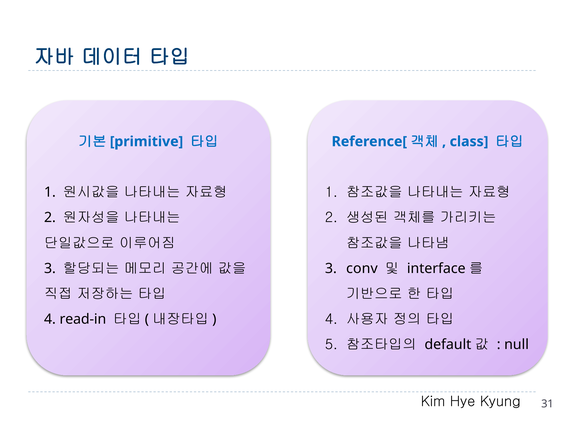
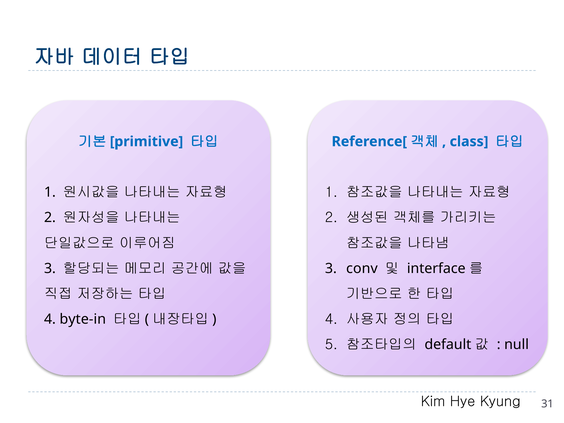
read-in: read-in -> byte-in
